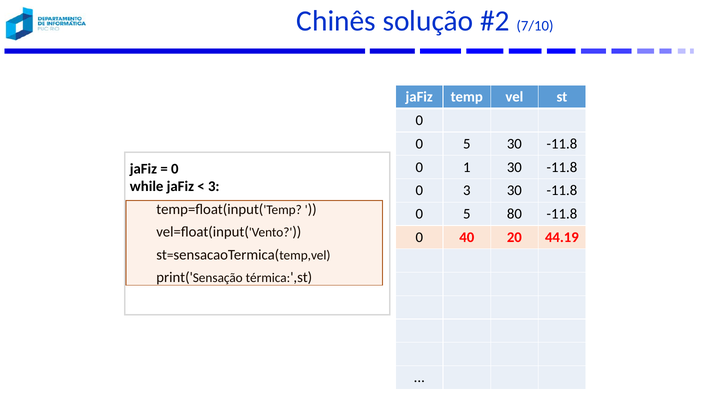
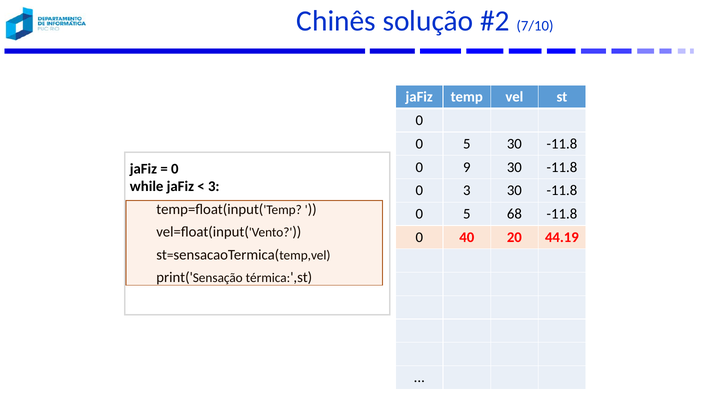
1: 1 -> 9
80: 80 -> 68
